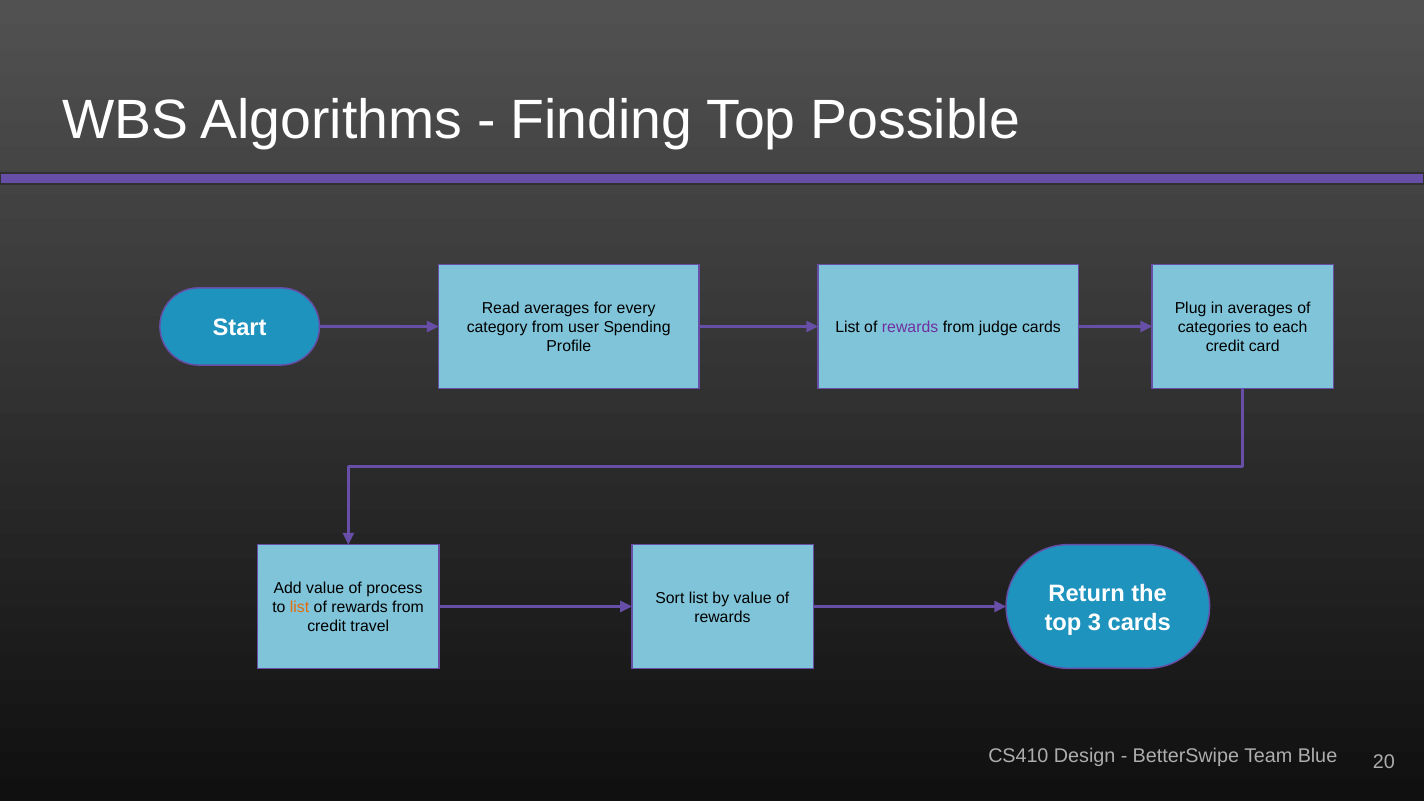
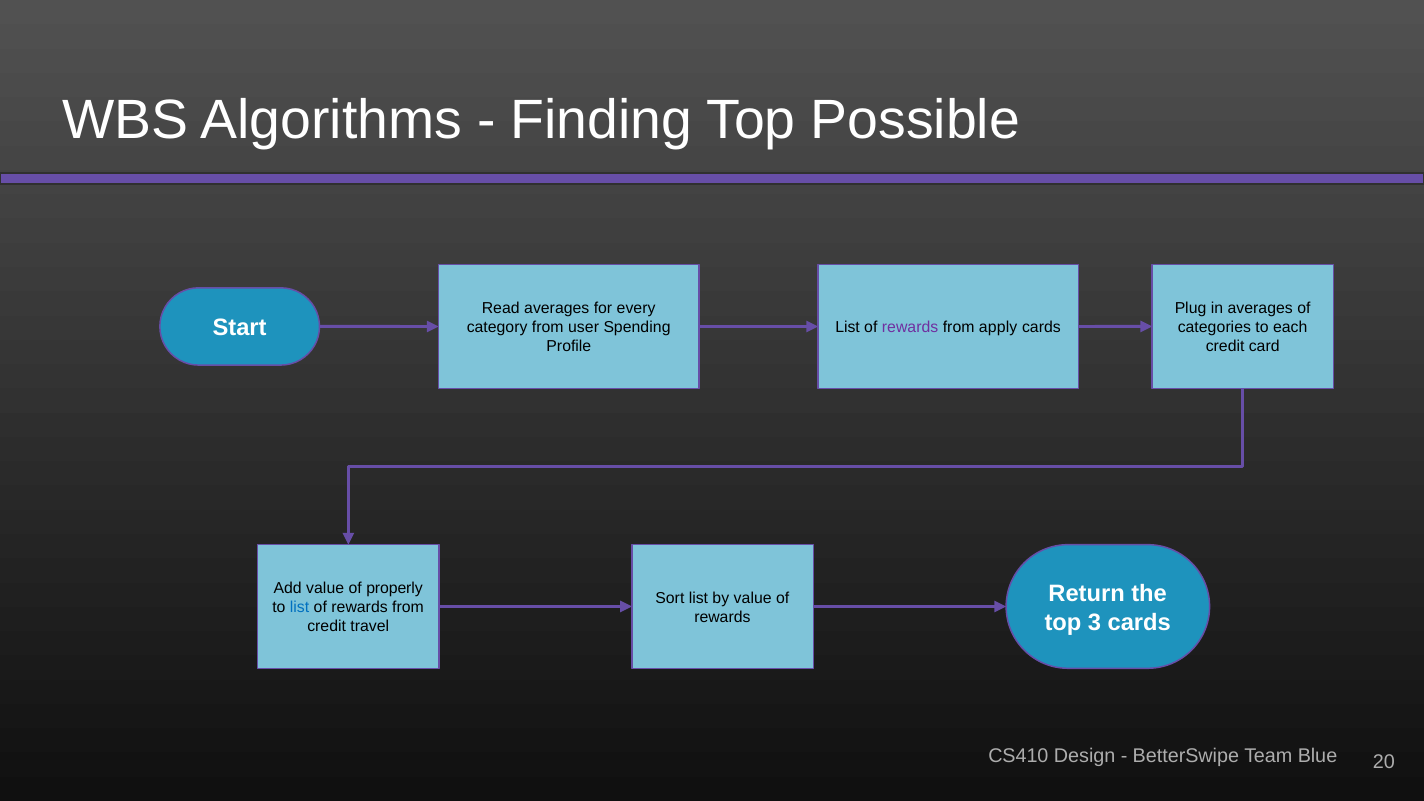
judge: judge -> apply
process: process -> properly
list at (300, 608) colour: orange -> blue
